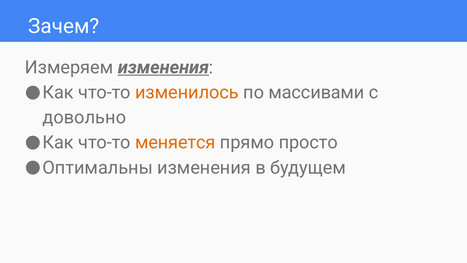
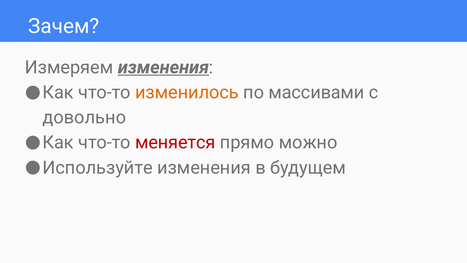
меняется colour: orange -> red
просто: просто -> можно
Оптимальны: Оптимальны -> Используйте
